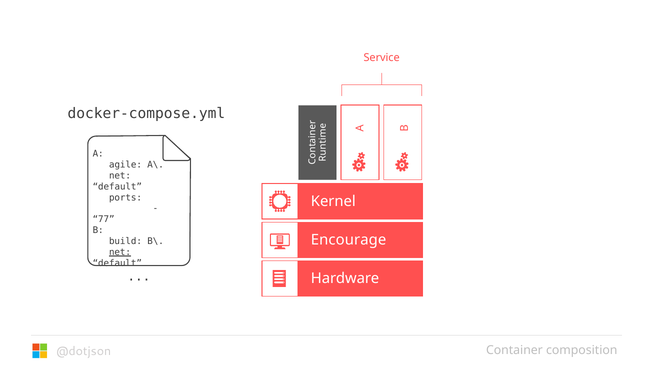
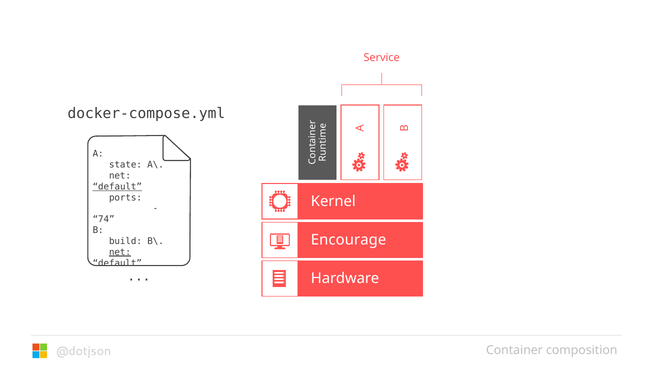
agile: agile -> state
default at (117, 187) underline: none -> present
77: 77 -> 74
